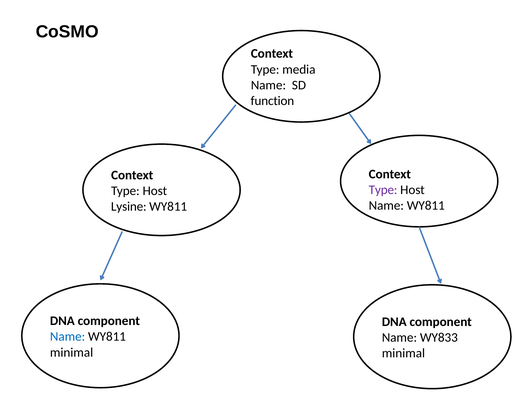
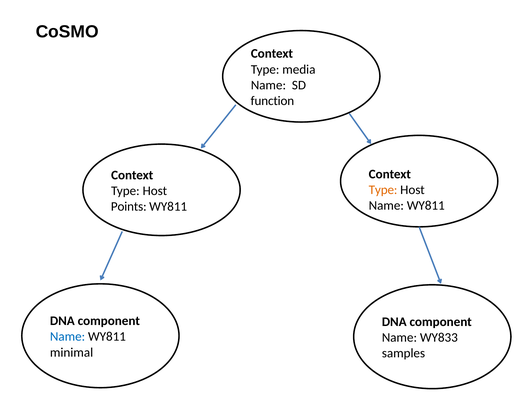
Type at (383, 190) colour: purple -> orange
Lysine: Lysine -> Points
minimal at (403, 353): minimal -> samples
